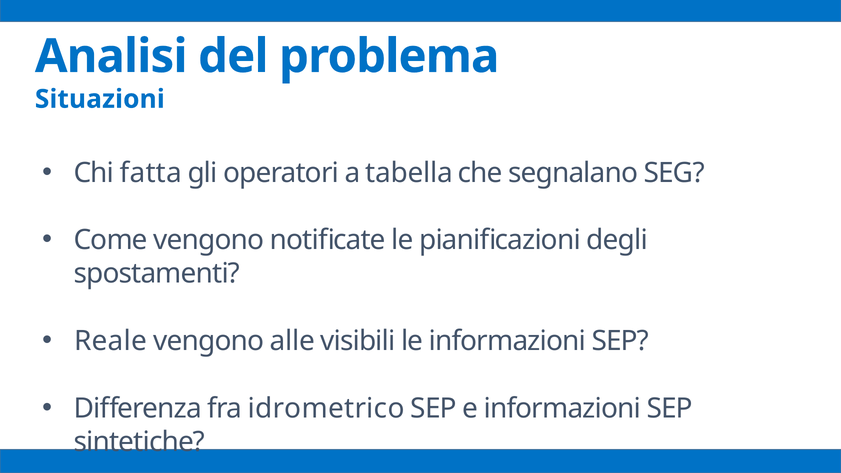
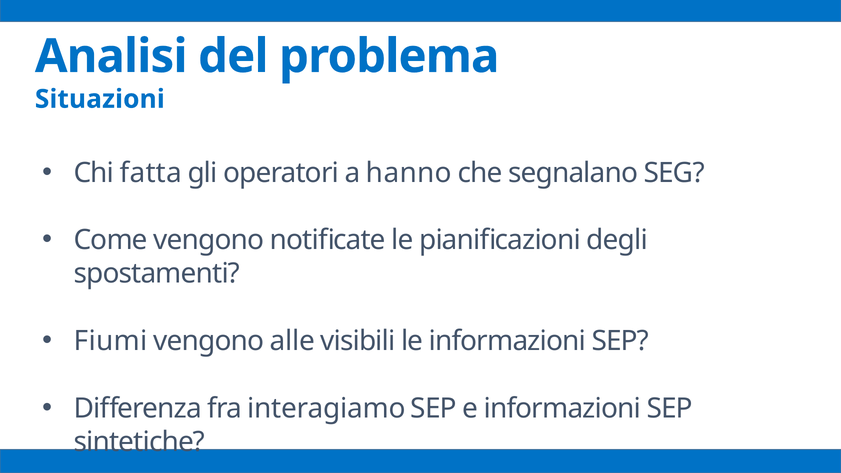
tabella: tabella -> hanno
Reale: Reale -> Fiumi
idrometrico: idrometrico -> interagiamo
